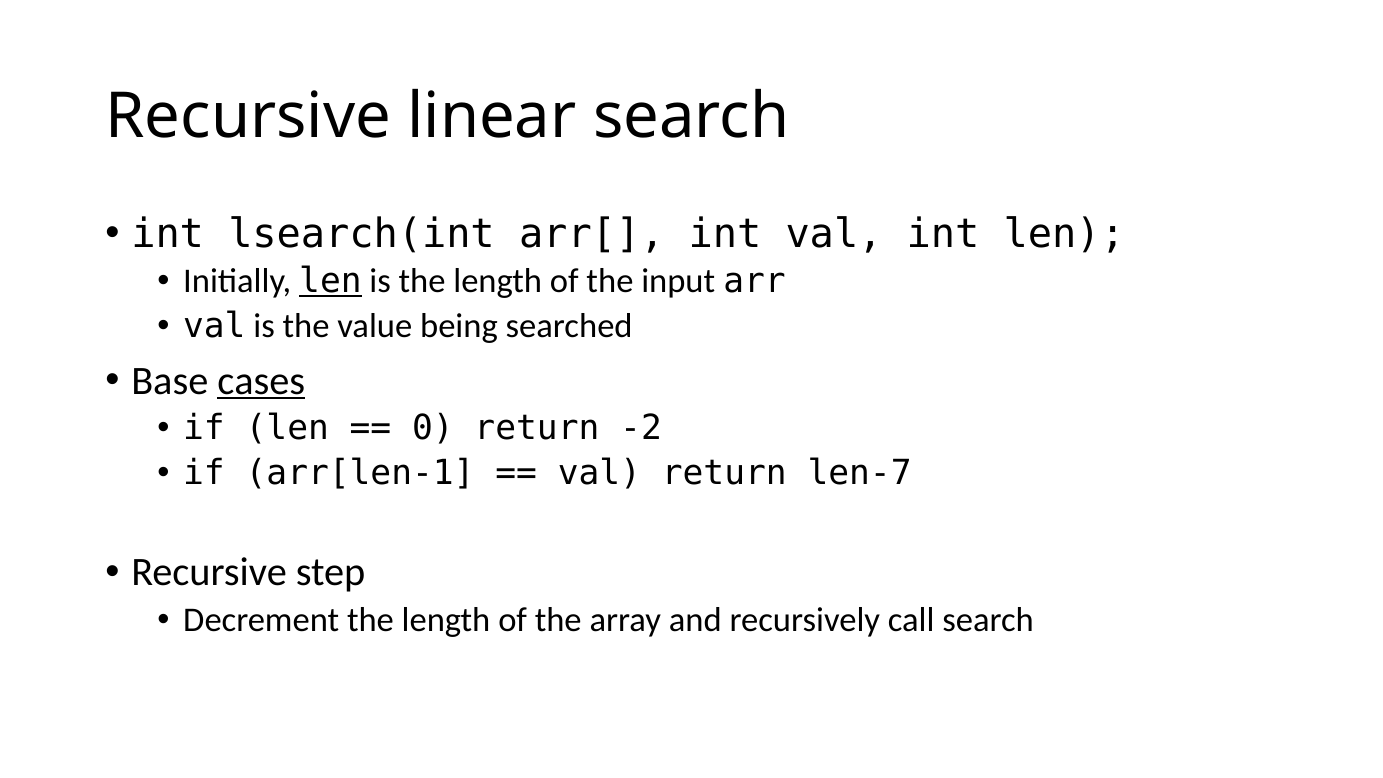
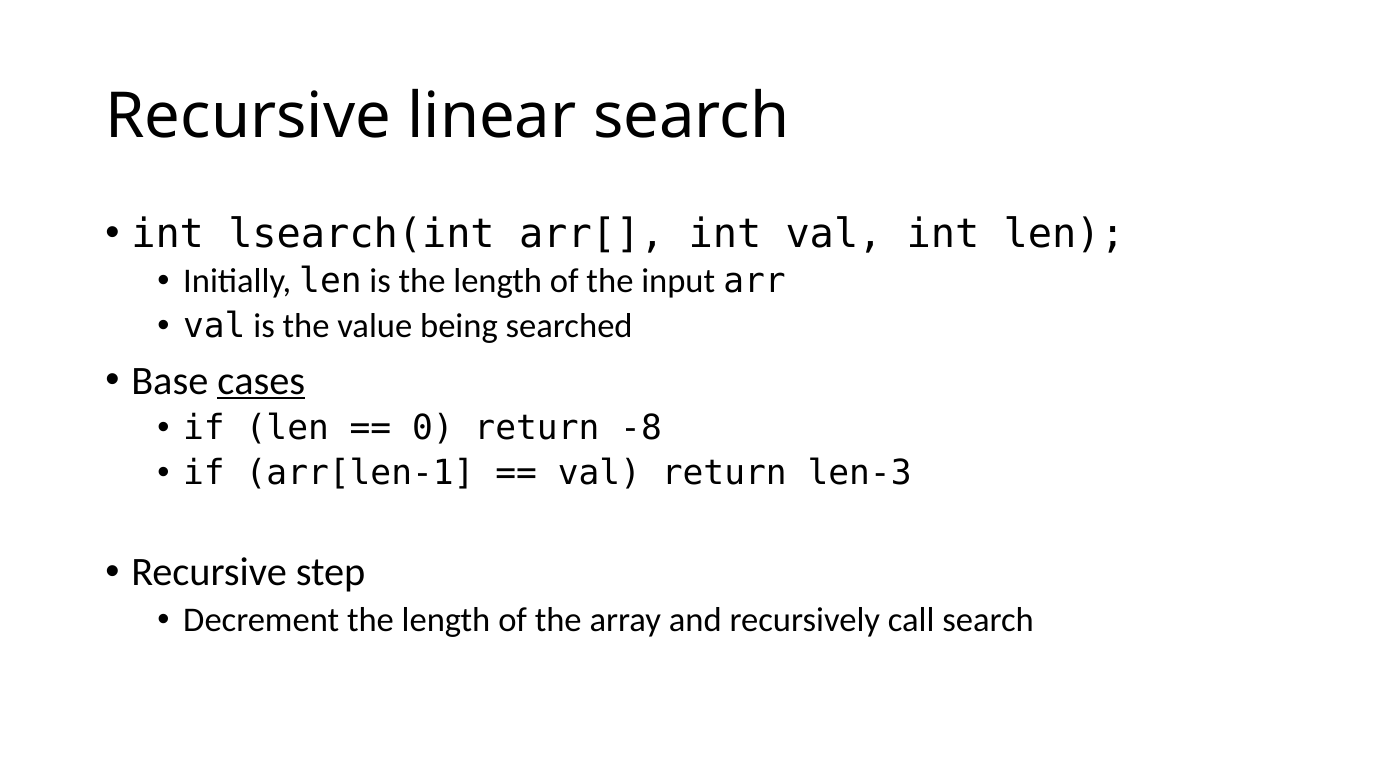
len at (330, 282) underline: present -> none
-2: -2 -> -8
len-7: len-7 -> len-3
